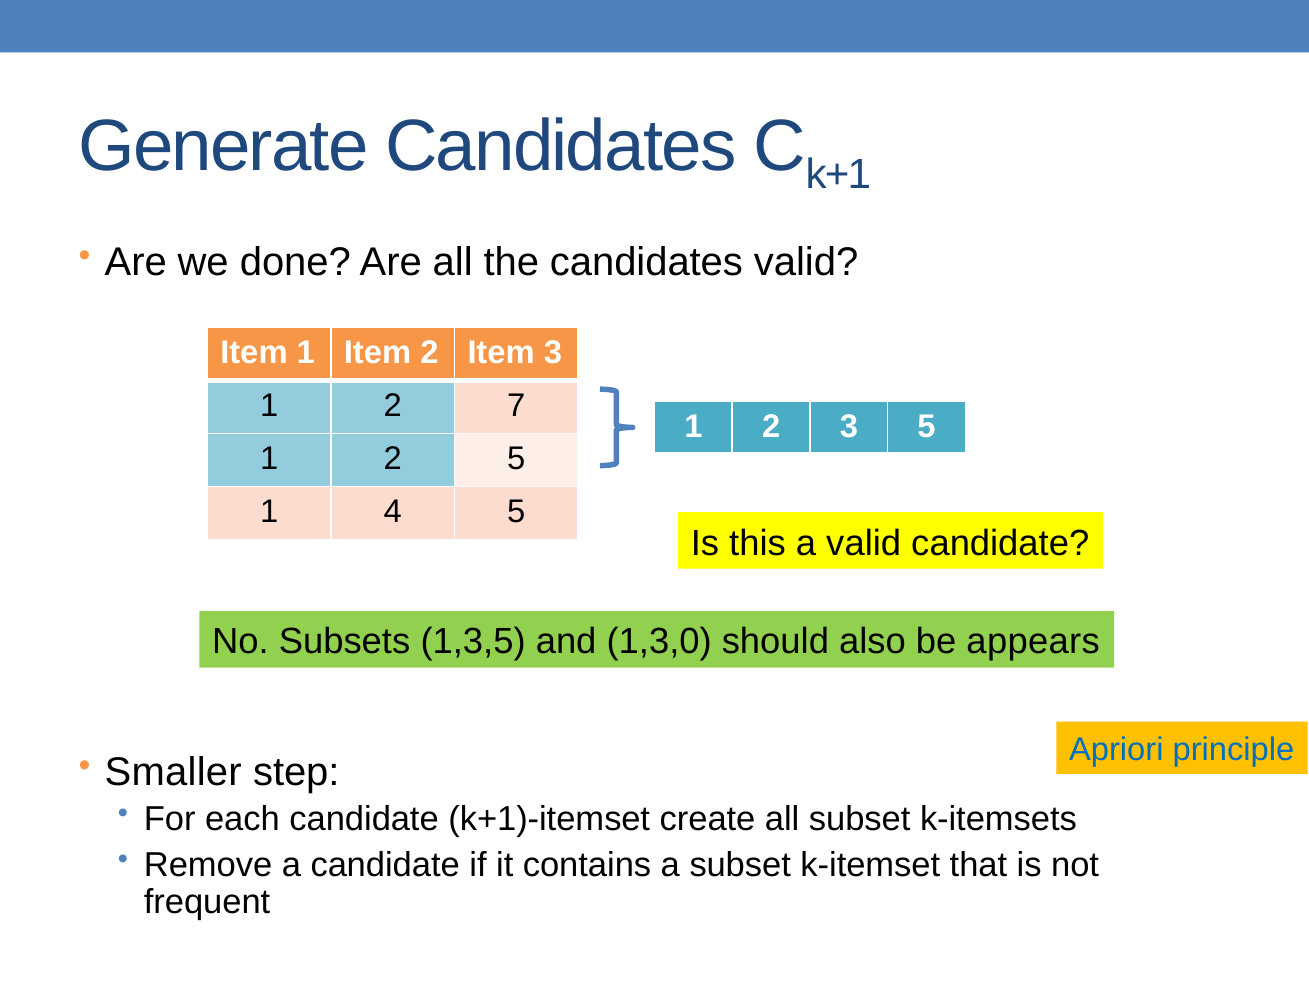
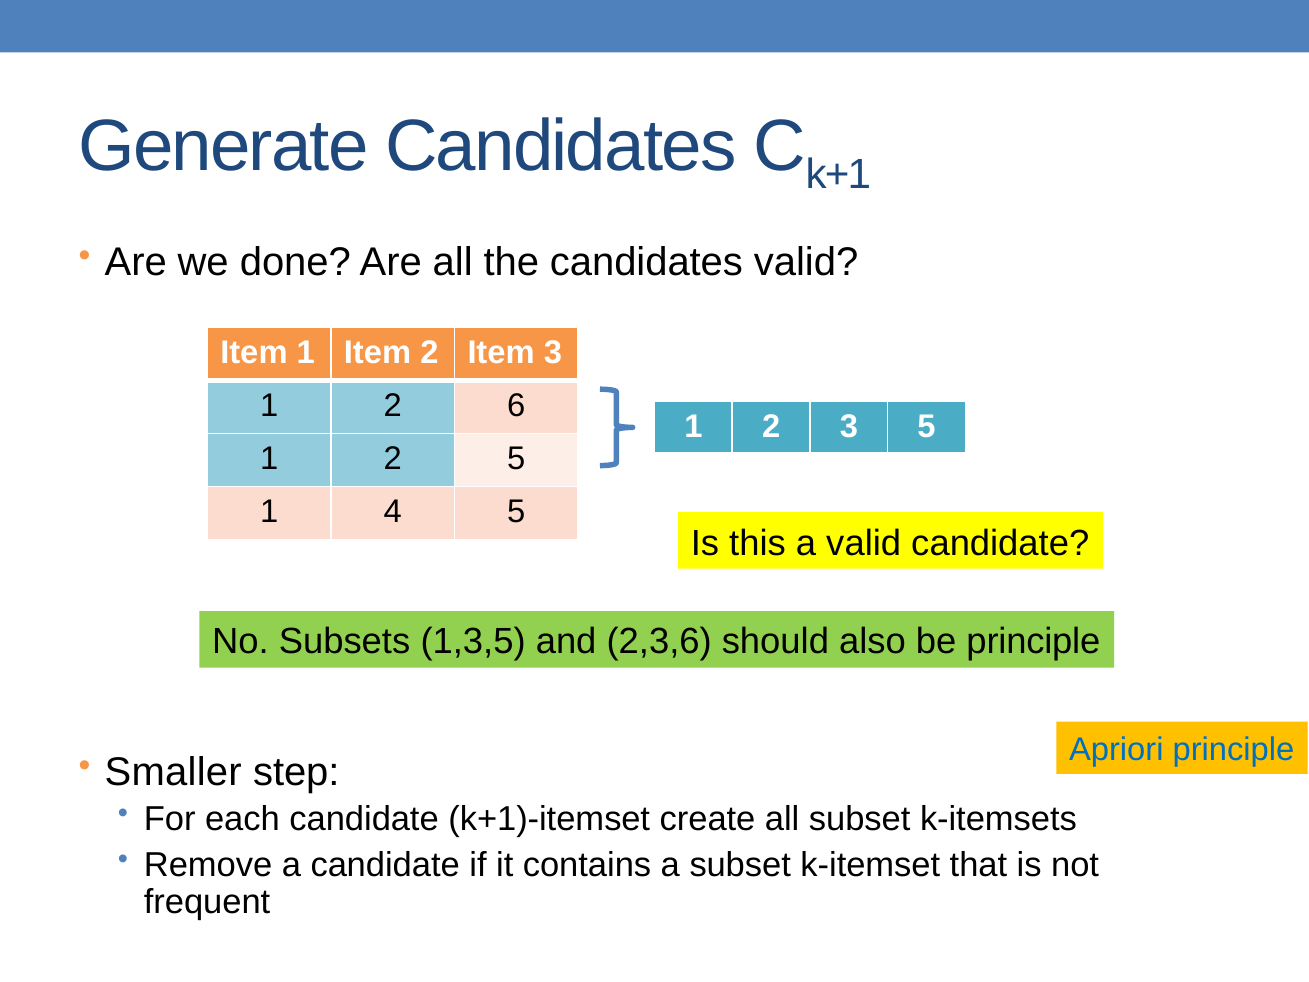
7: 7 -> 6
1,3,0: 1,3,0 -> 2,3,6
be appears: appears -> principle
